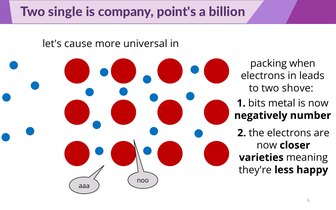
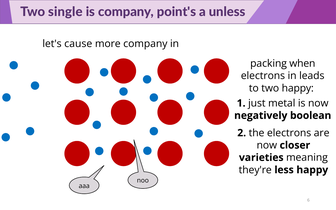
billion: billion -> unless
more universal: universal -> company
two shove: shove -> happy
bits: bits -> just
number: number -> boolean
